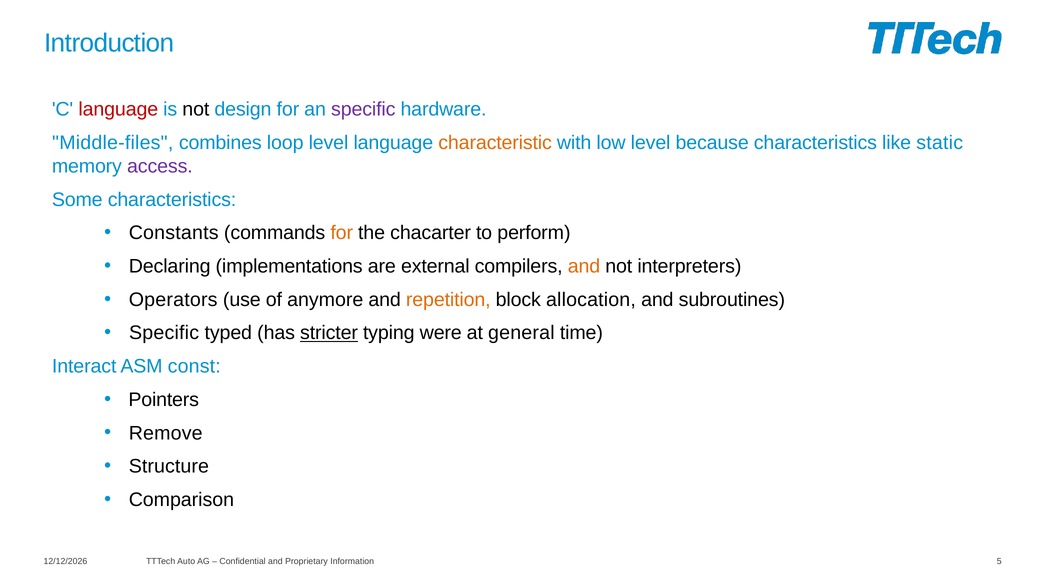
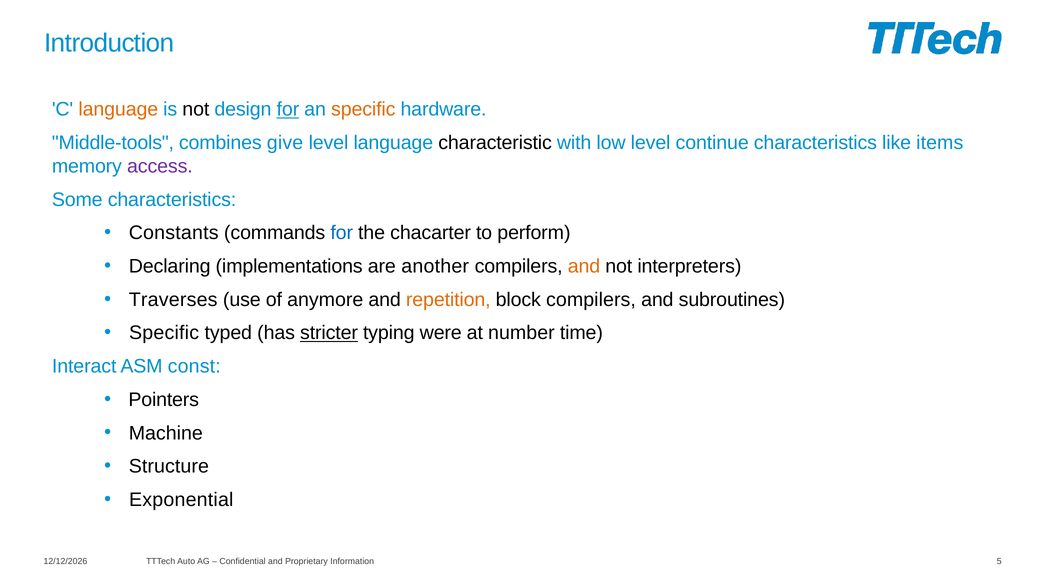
language at (118, 110) colour: red -> orange
for at (288, 110) underline: none -> present
specific at (363, 110) colour: purple -> orange
Middle-files: Middle-files -> Middle-tools
loop: loop -> give
characteristic colour: orange -> black
because: because -> continue
static: static -> items
for at (342, 233) colour: orange -> blue
external: external -> another
Operators: Operators -> Traverses
block allocation: allocation -> compilers
general: general -> number
Remove: Remove -> Machine
Comparison: Comparison -> Exponential
